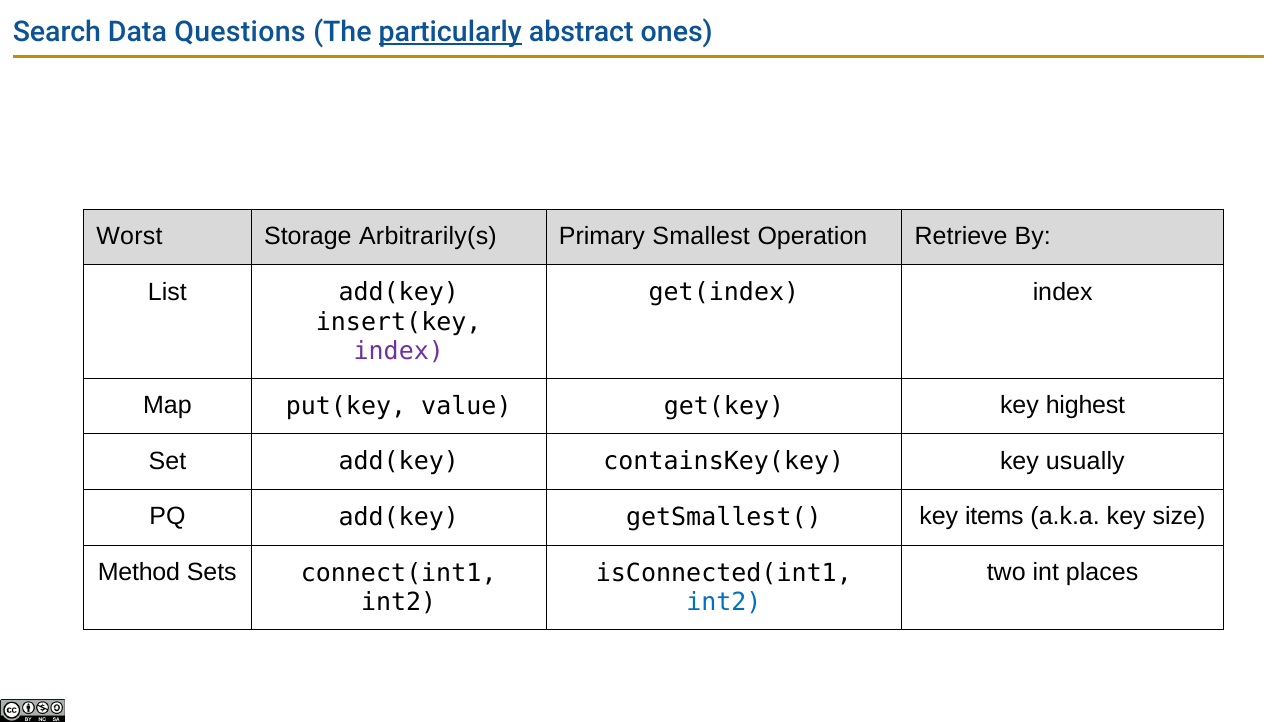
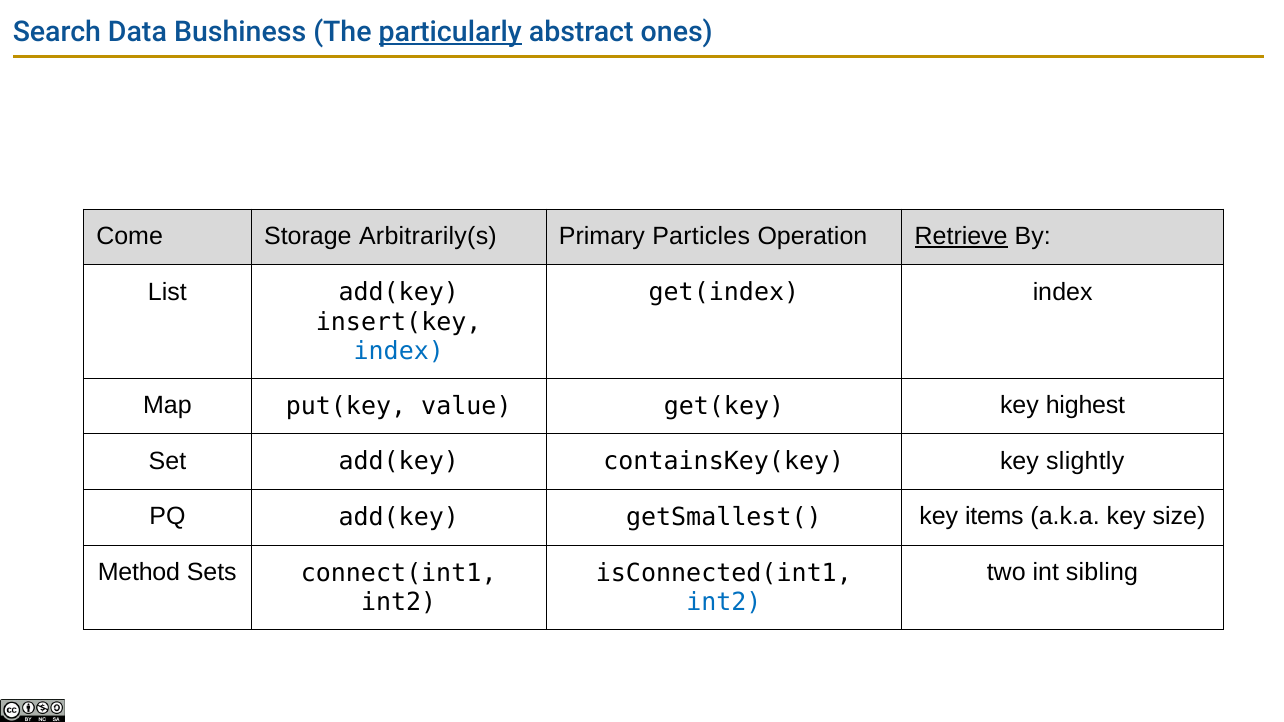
Questions: Questions -> Bushiness
Worst: Worst -> Come
Smallest: Smallest -> Particles
Retrieve underline: none -> present
index at (399, 351) colour: purple -> blue
usually: usually -> slightly
places: places -> sibling
